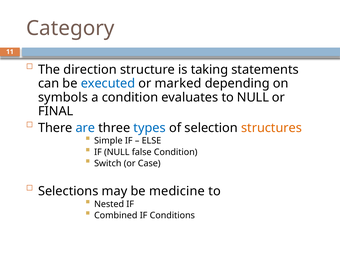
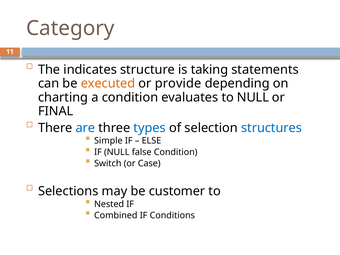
direction: direction -> indicates
executed colour: blue -> orange
marked: marked -> provide
symbols: symbols -> charting
structures colour: orange -> blue
medicine: medicine -> customer
